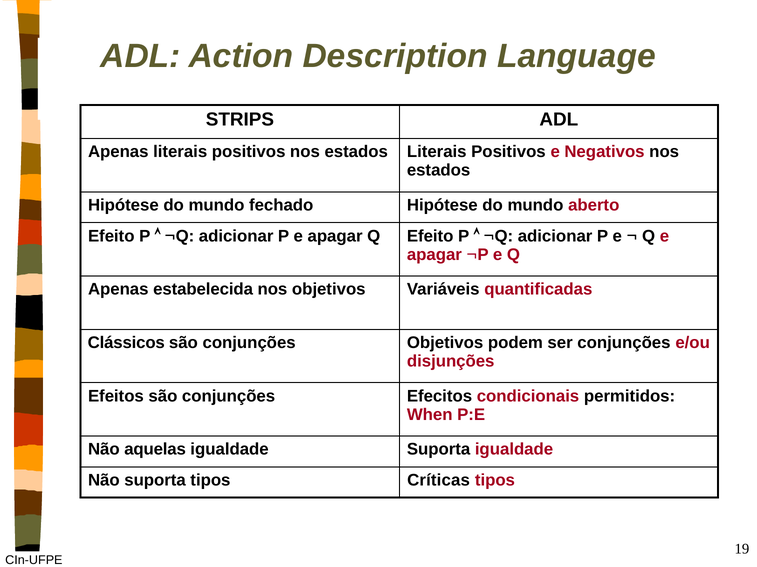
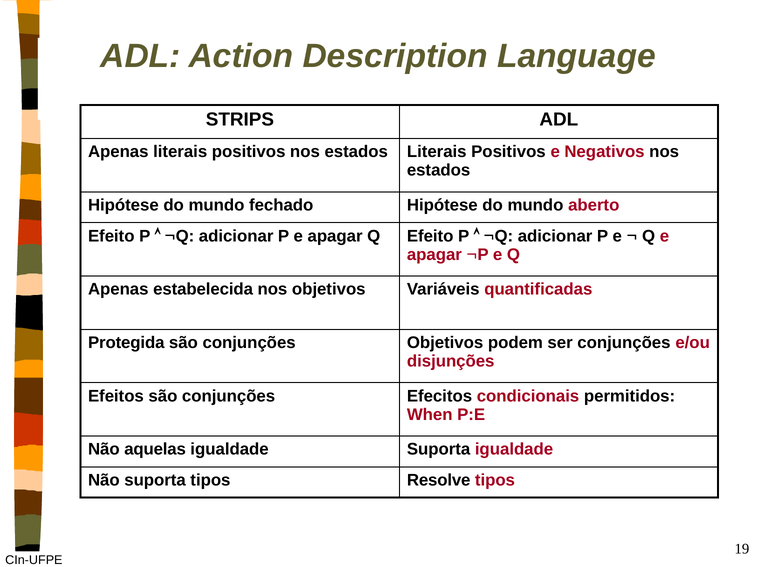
Clássicos: Clássicos -> Protegida
Críticas: Críticas -> Resolve
